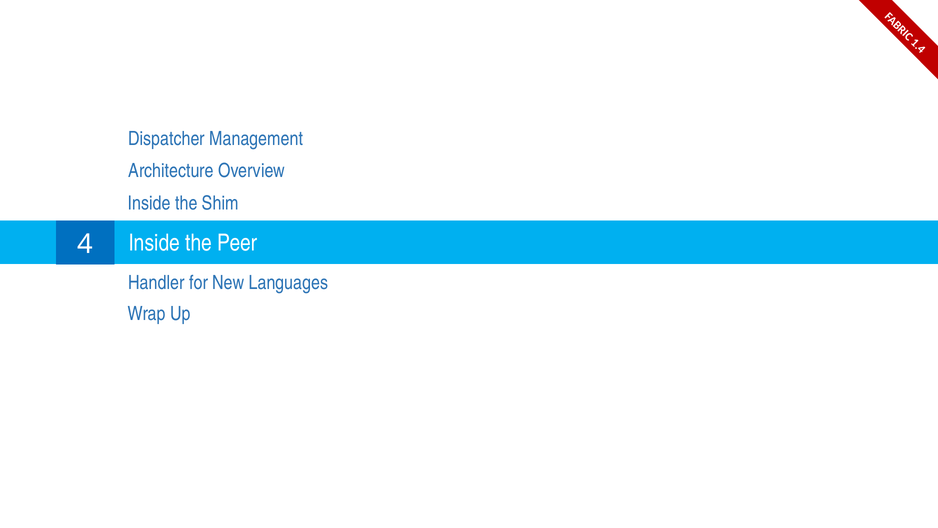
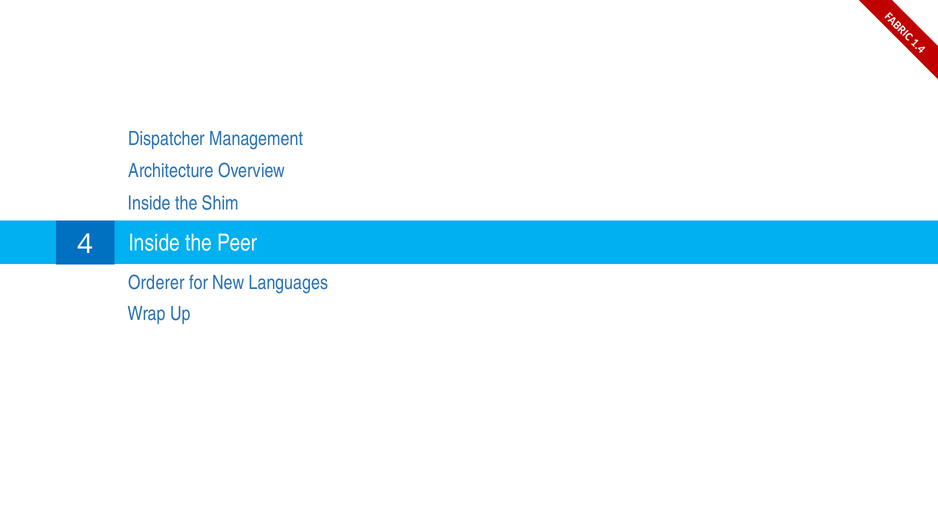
Handler: Handler -> Orderer
